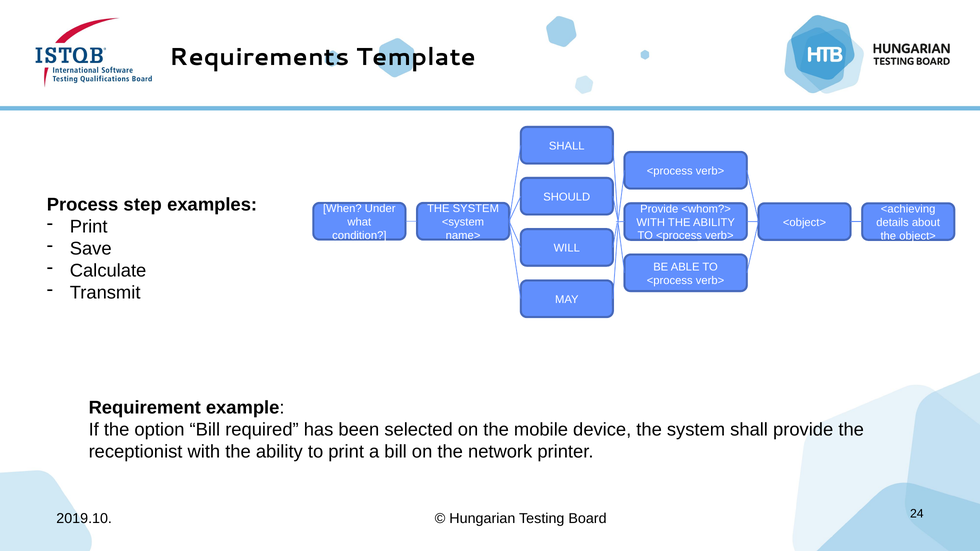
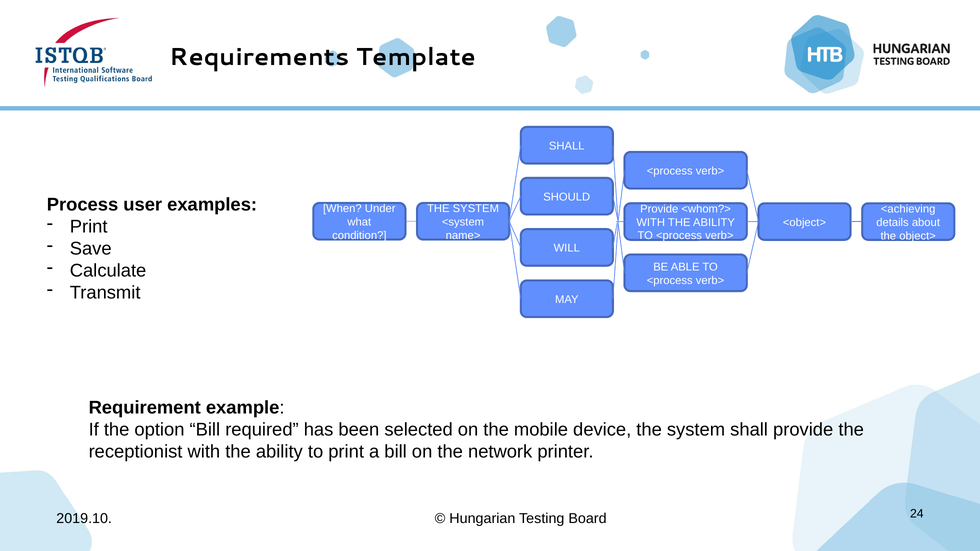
step: step -> user
